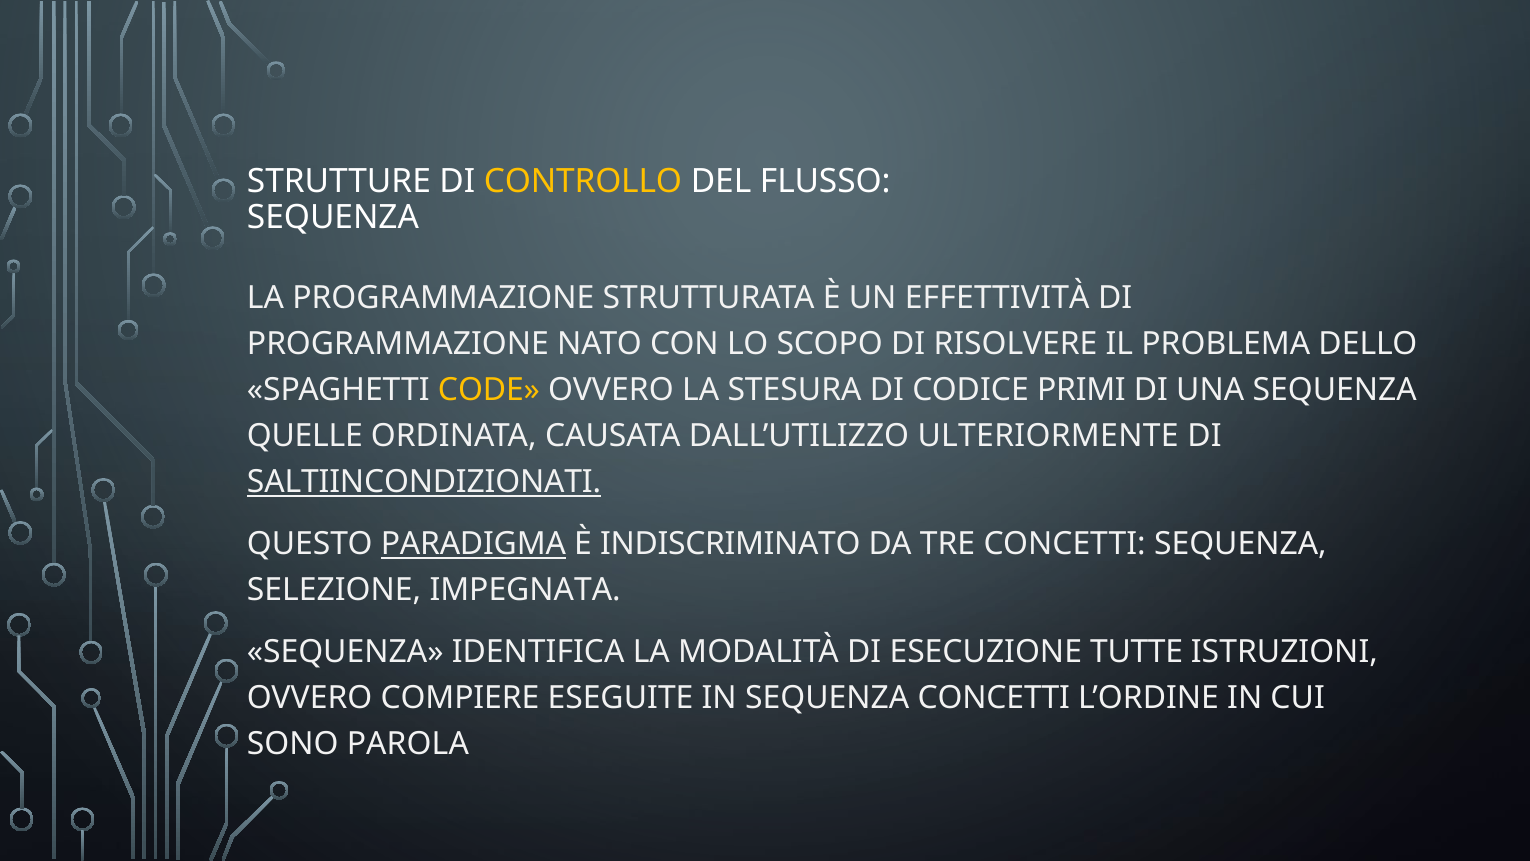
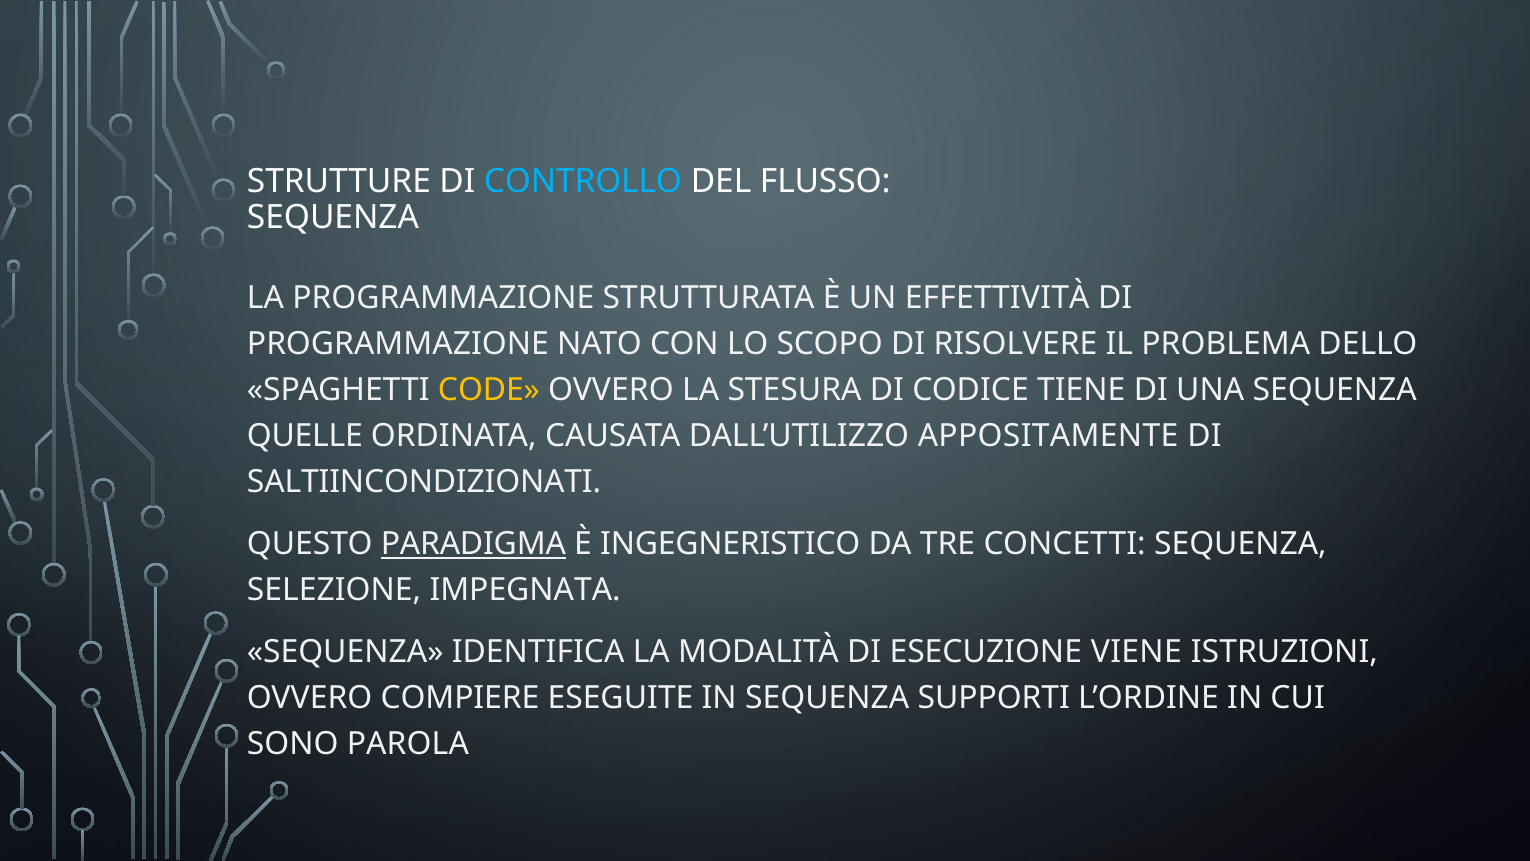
CONTROLLO colour: yellow -> light blue
PRIMI: PRIMI -> TIENE
ULTERIORMENTE: ULTERIORMENTE -> APPOSITAMENTE
SALTIINCONDIZIONATI underline: present -> none
INDISCRIMINATO: INDISCRIMINATO -> INGEGNERISTICO
TUTTE: TUTTE -> VIENE
SEQUENZA CONCETTI: CONCETTI -> SUPPORTI
